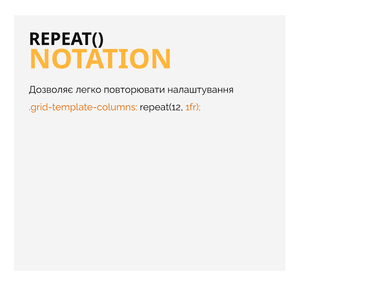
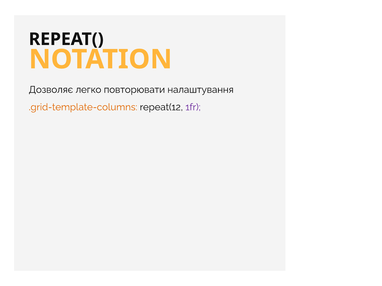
1fr colour: orange -> purple
